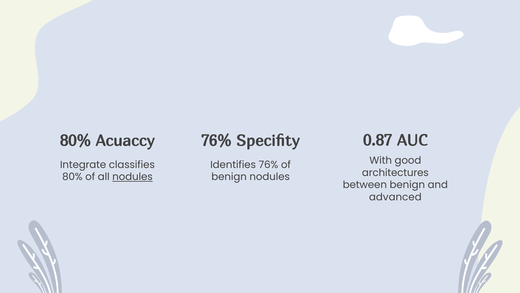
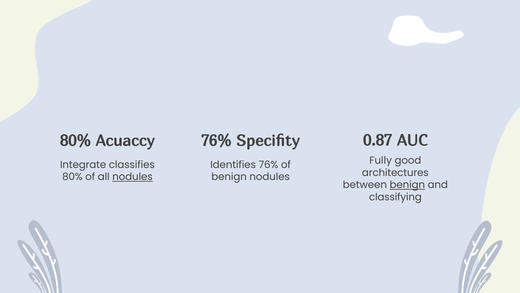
With: With -> Fully
benign at (407, 185) underline: none -> present
advanced: advanced -> classifying
